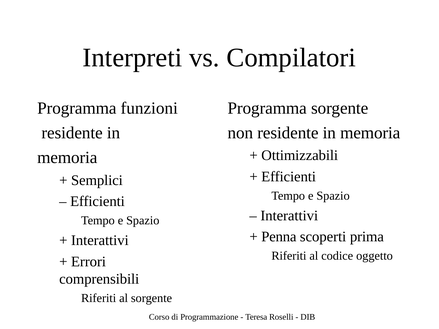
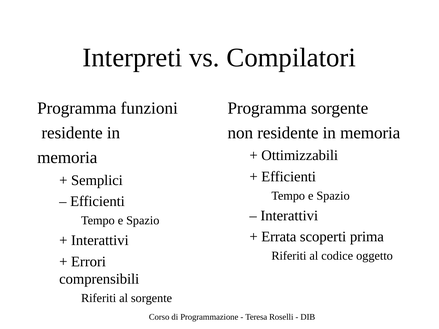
Penna: Penna -> Errata
